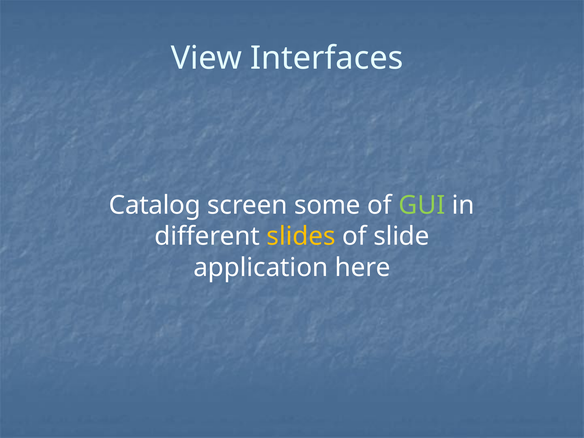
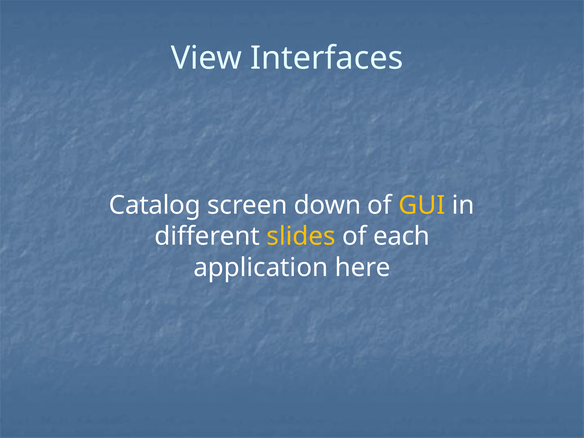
some: some -> down
GUI colour: light green -> yellow
slide: slide -> each
